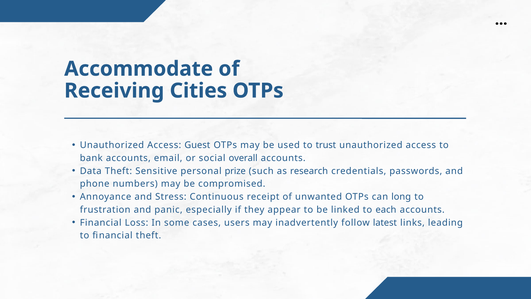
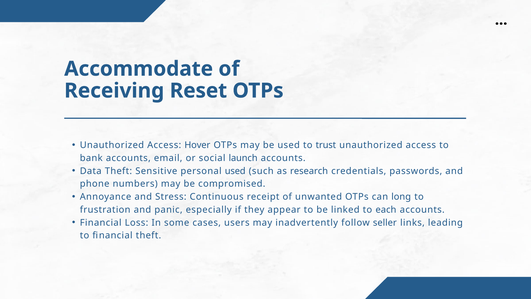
Cities: Cities -> Reset
Guest: Guest -> Hover
overall: overall -> launch
personal prize: prize -> used
latest: latest -> seller
